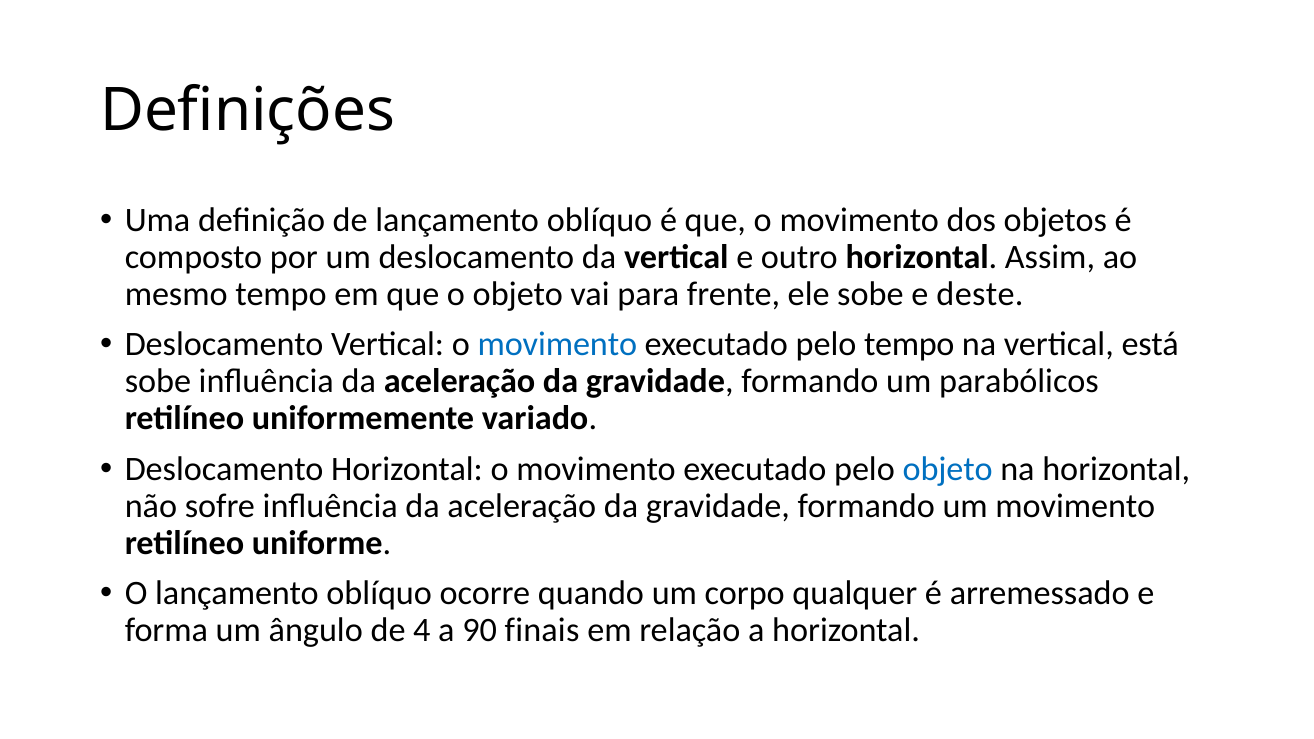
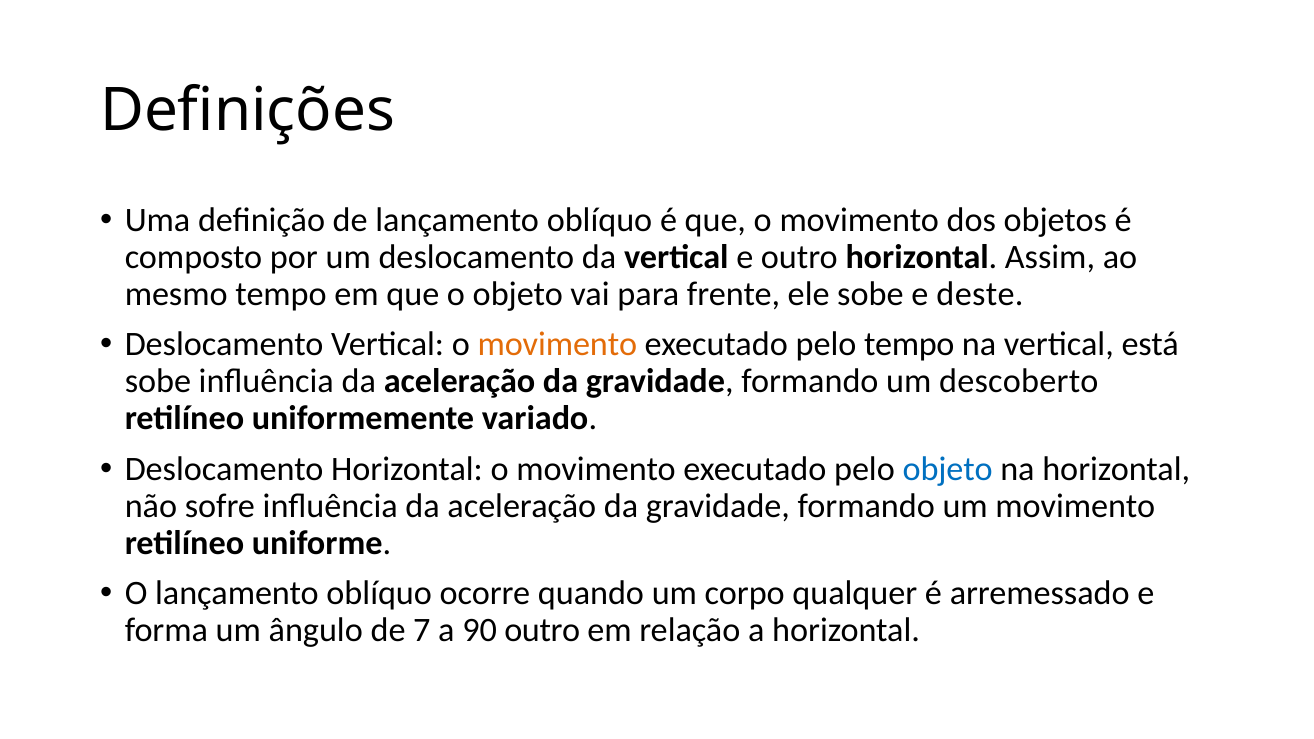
movimento at (557, 344) colour: blue -> orange
parabólicos: parabólicos -> descoberto
4: 4 -> 7
90 finais: finais -> outro
